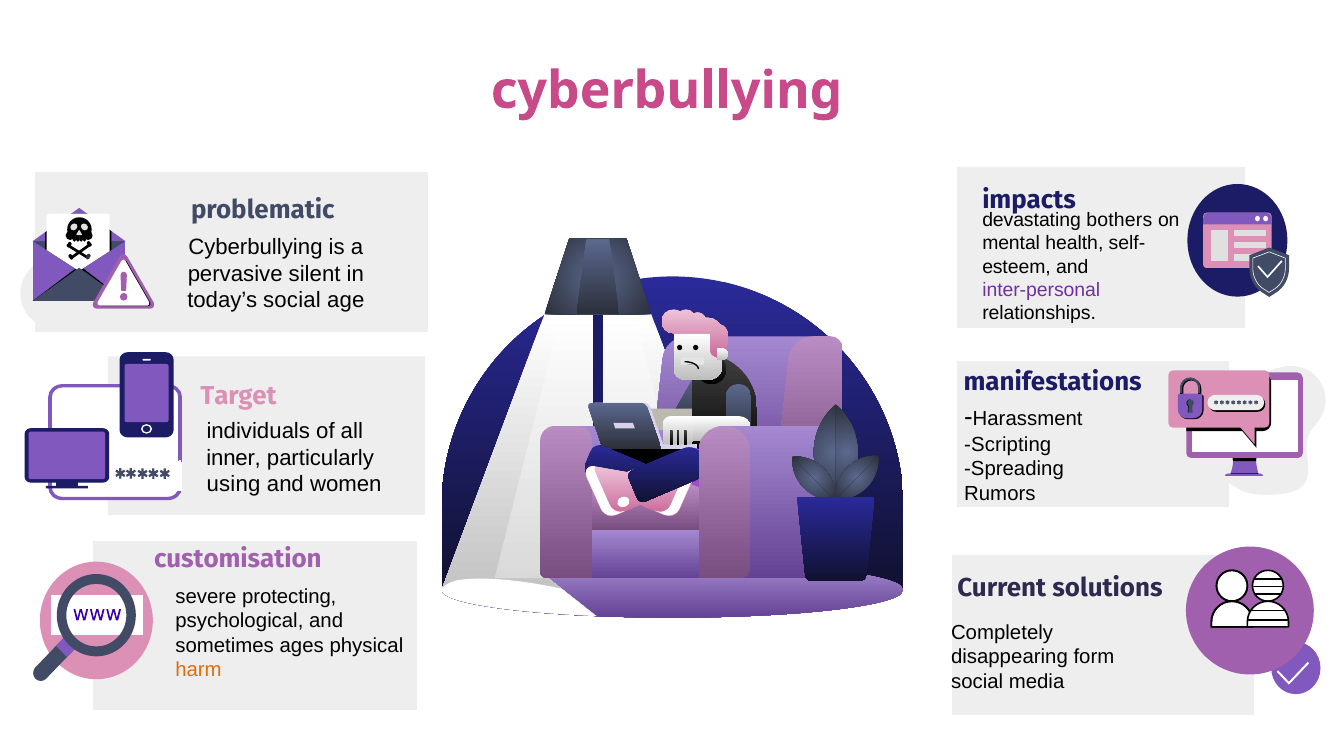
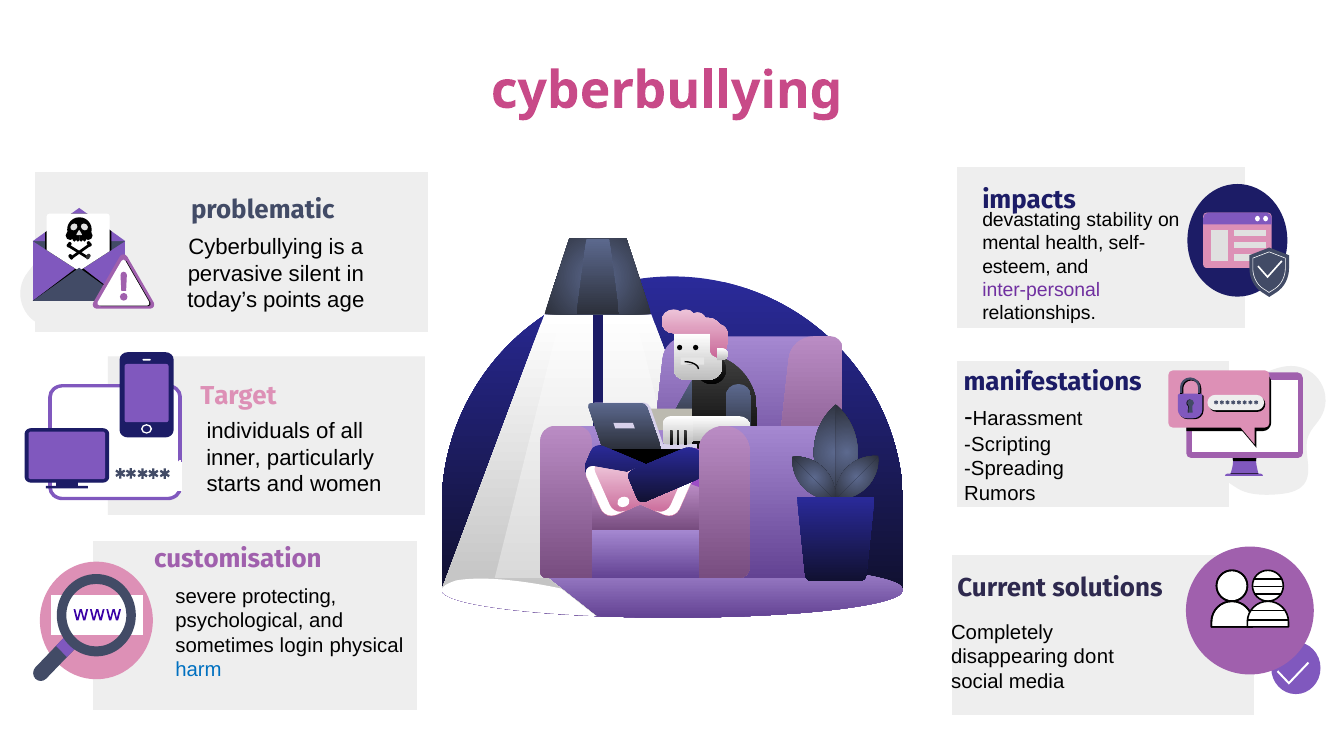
bothers: bothers -> stability
today’s social: social -> points
using: using -> starts
ages: ages -> login
form: form -> dont
harm colour: orange -> blue
